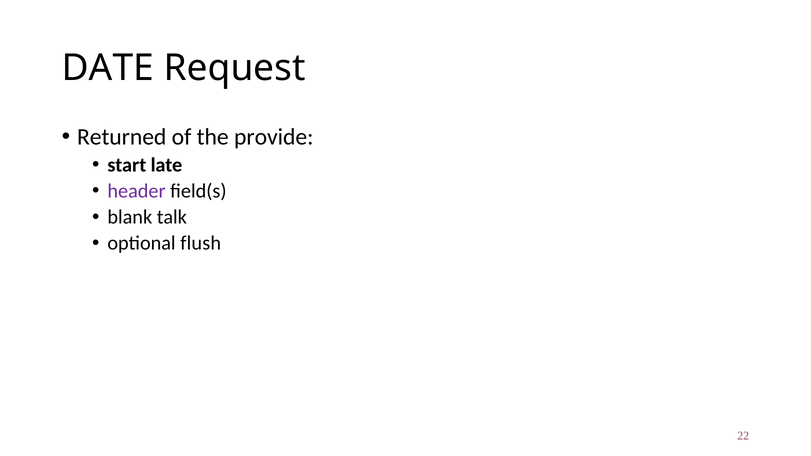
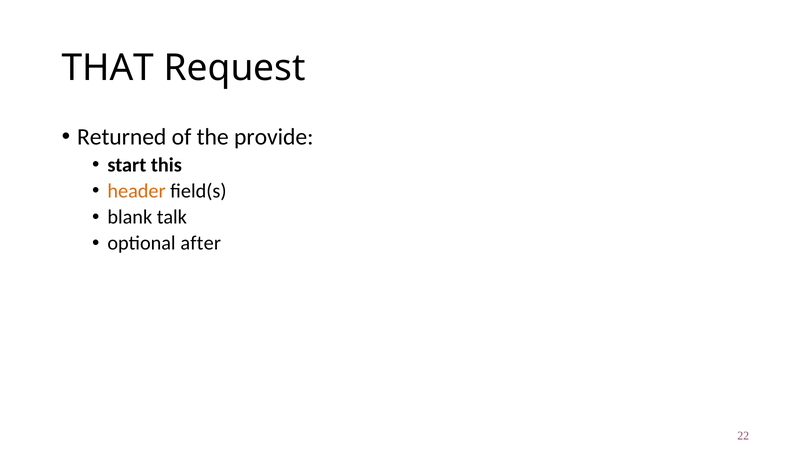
DATE: DATE -> THAT
late: late -> this
header colour: purple -> orange
flush: flush -> after
